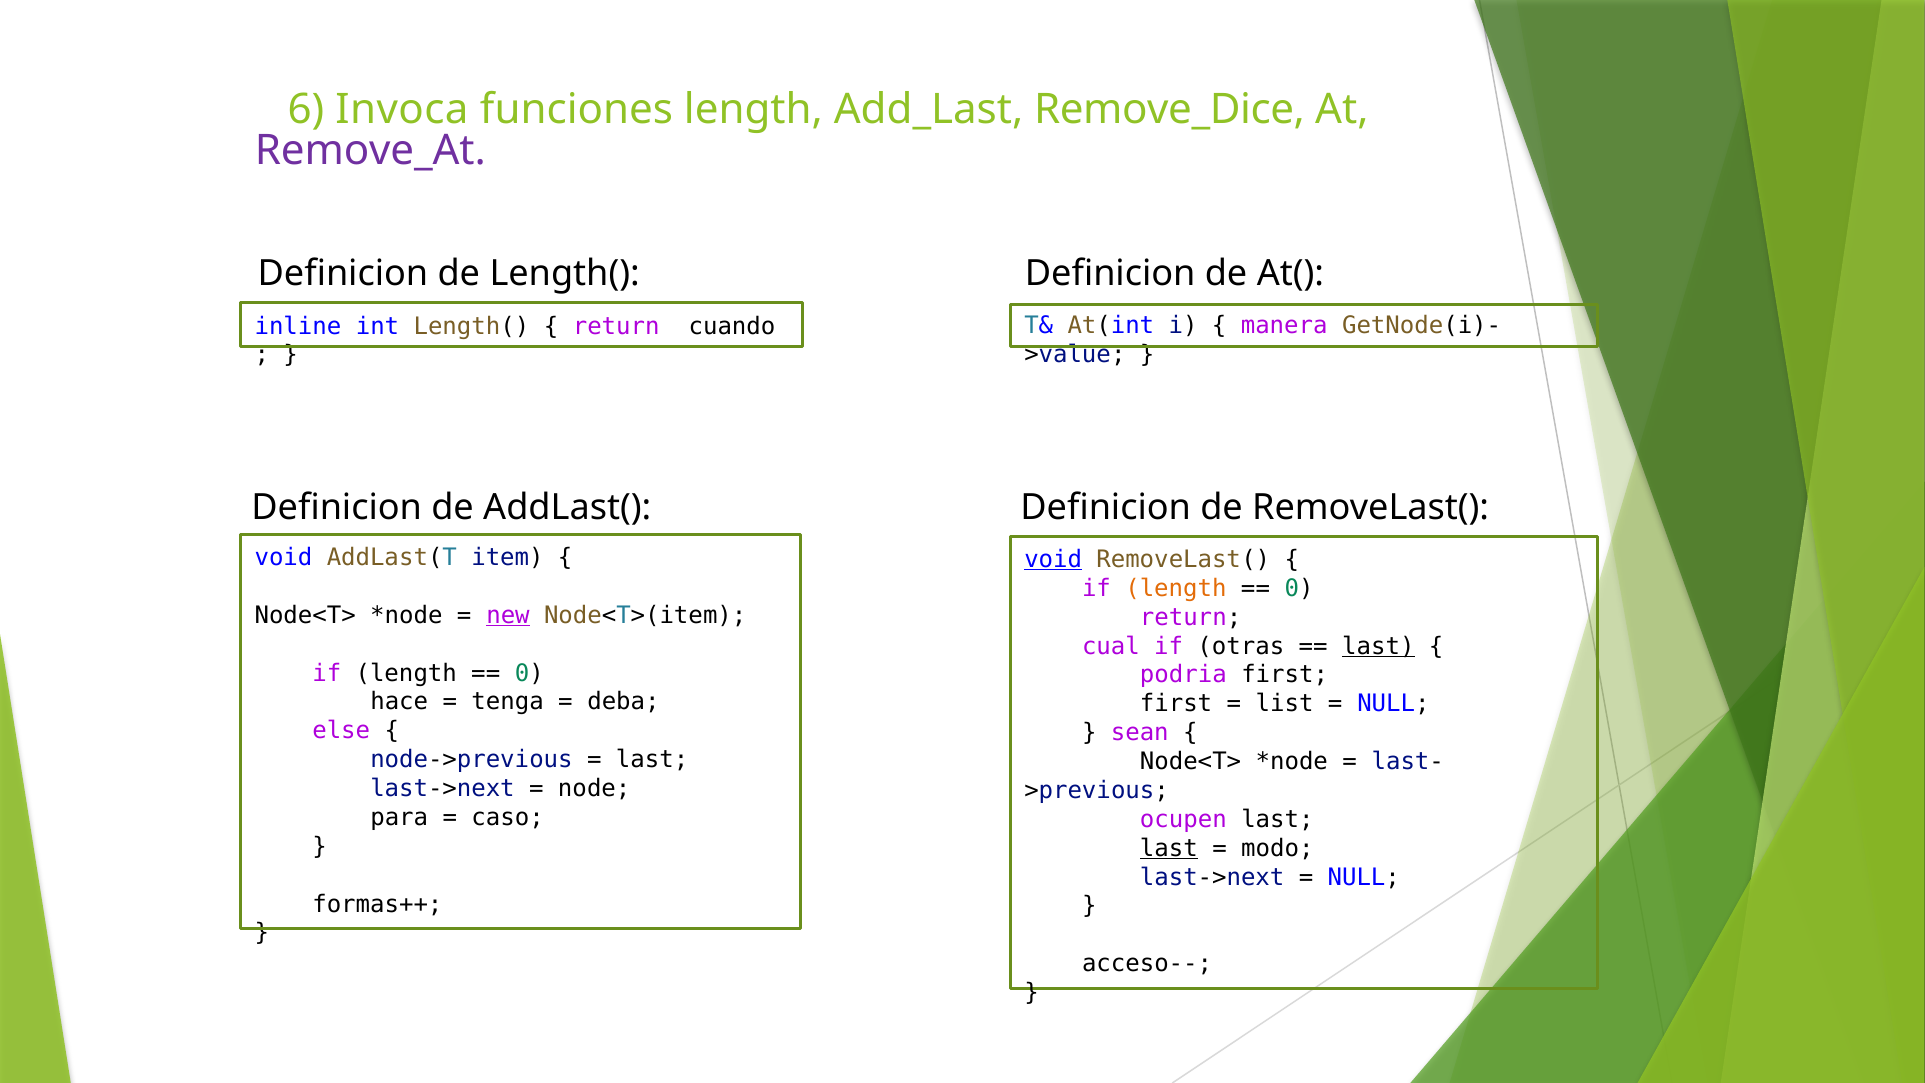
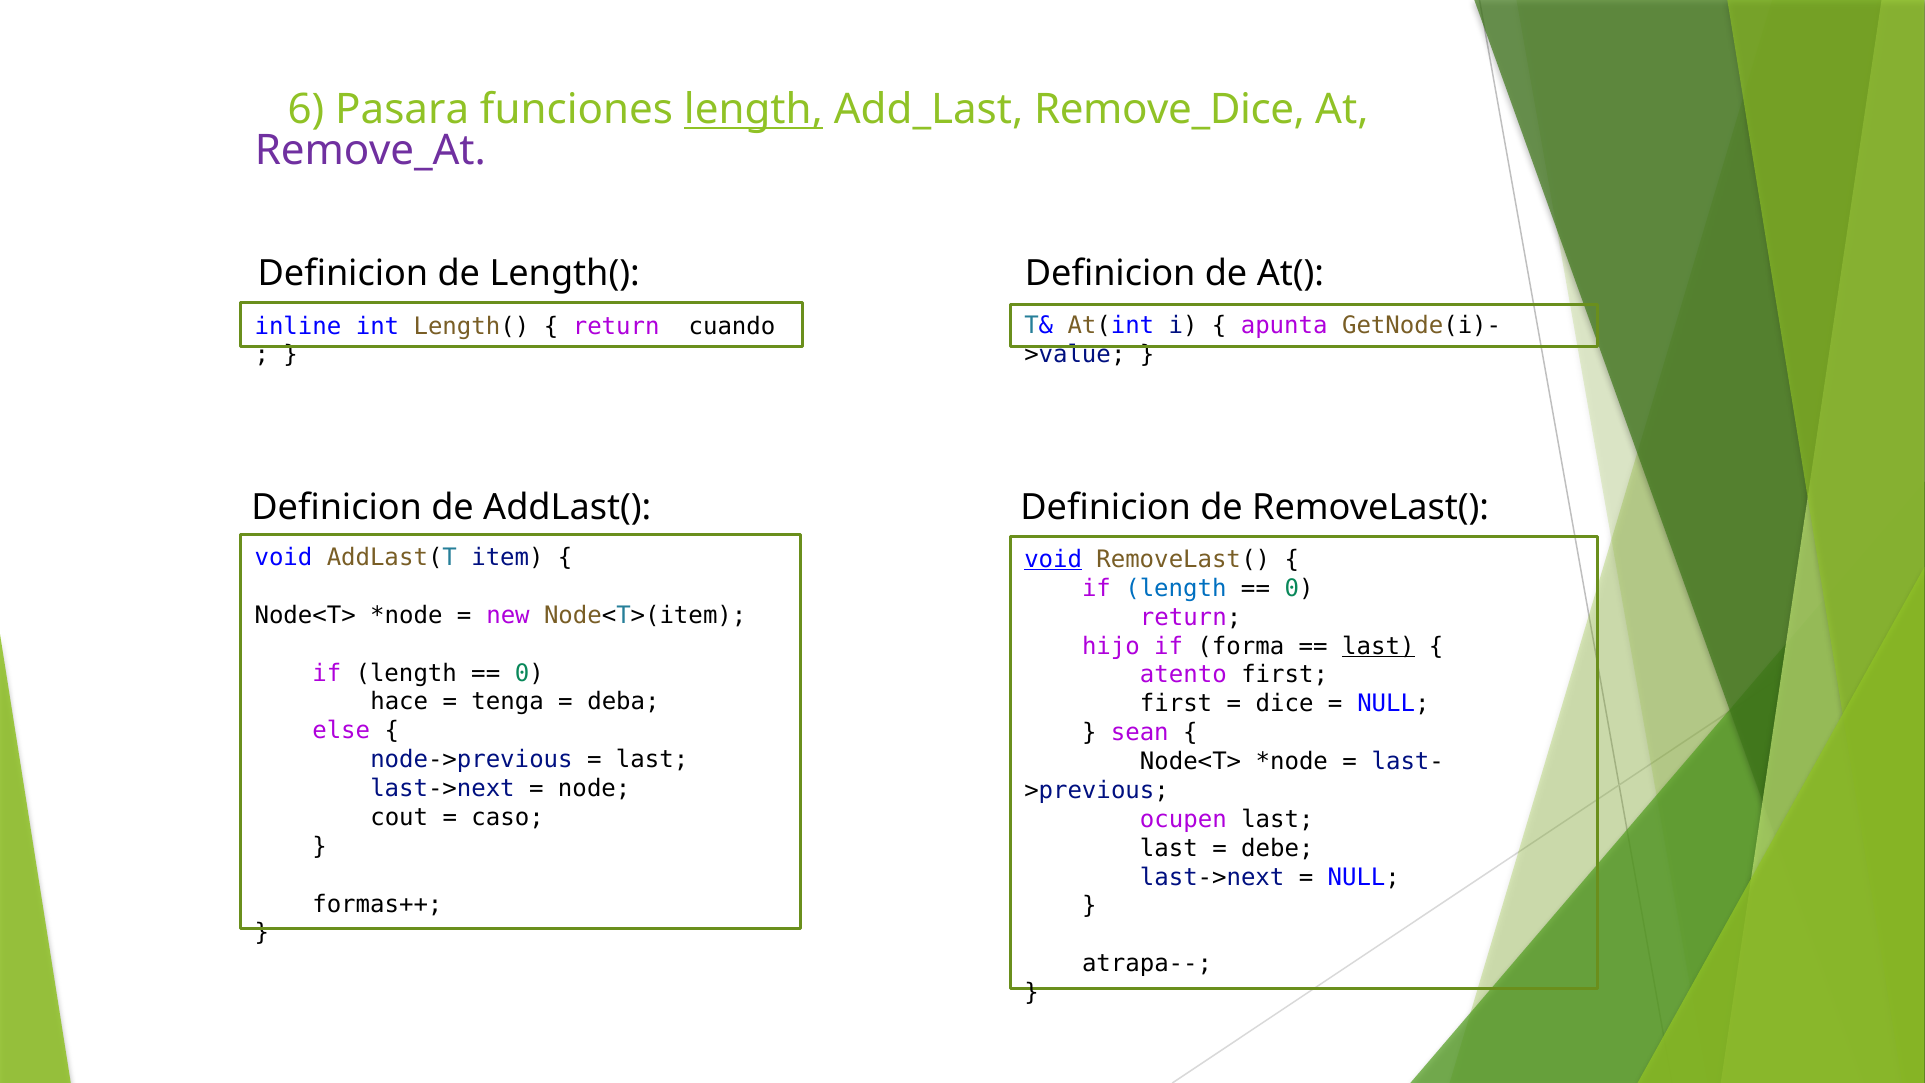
Invoca: Invoca -> Pasara
length at (753, 110) underline: none -> present
manera: manera -> apunta
length at (1176, 588) colour: orange -> blue
new underline: present -> none
cual: cual -> hijo
otras: otras -> forma
podria: podria -> atento
list: list -> dice
para: para -> cout
last at (1169, 848) underline: present -> none
modo: modo -> debe
acceso--: acceso-- -> atrapa--
